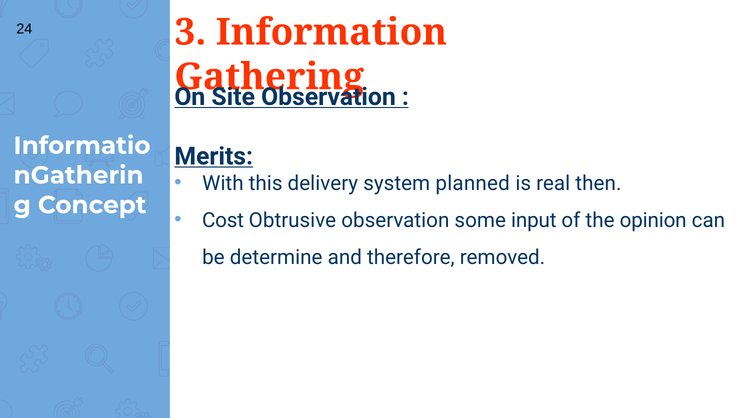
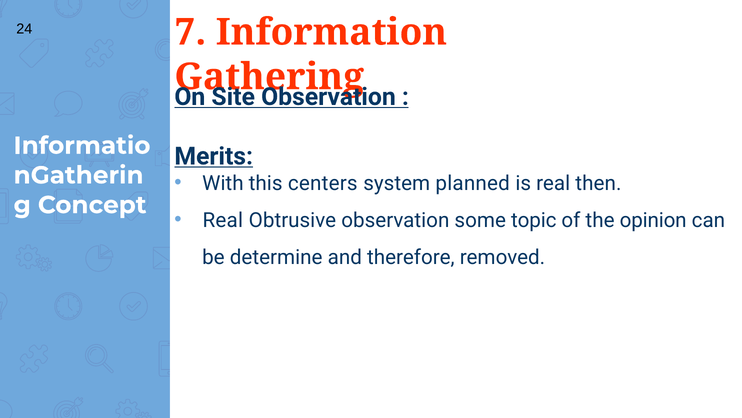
3: 3 -> 7
delivery: delivery -> centers
Cost at (223, 220): Cost -> Real
input: input -> topic
